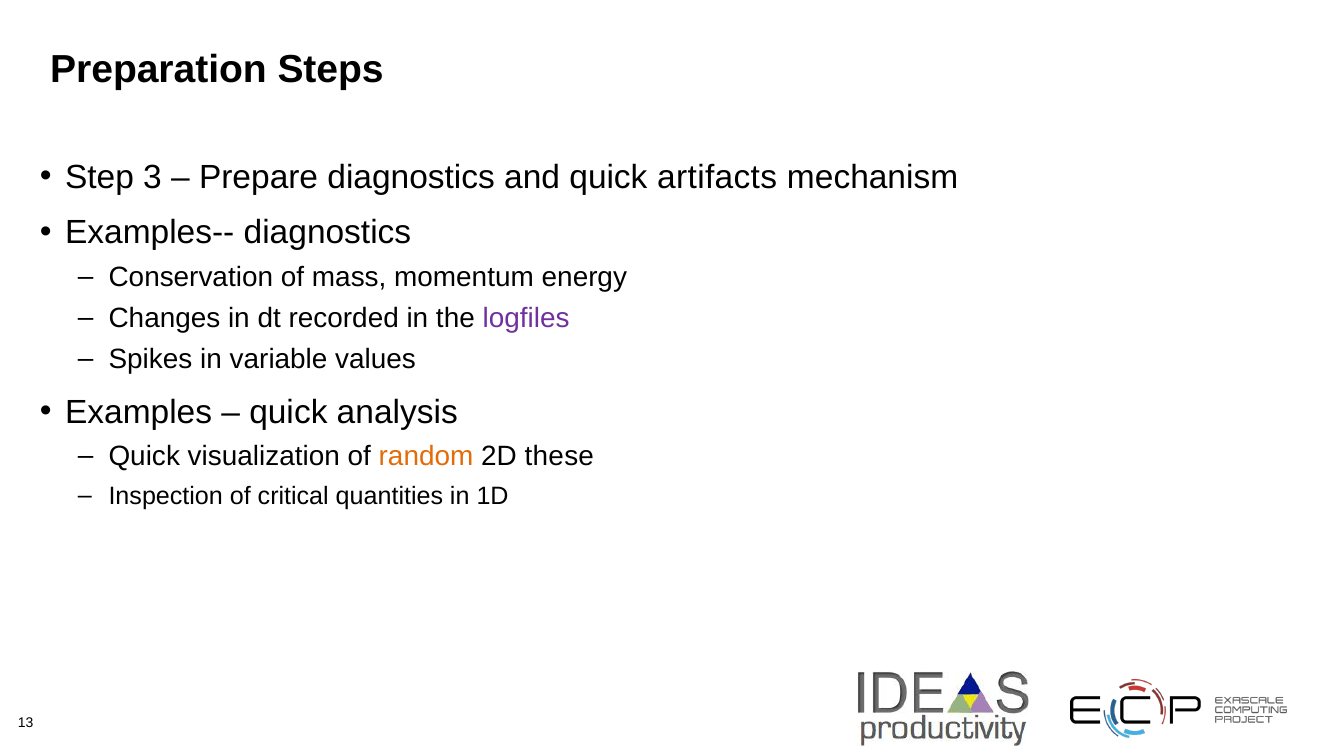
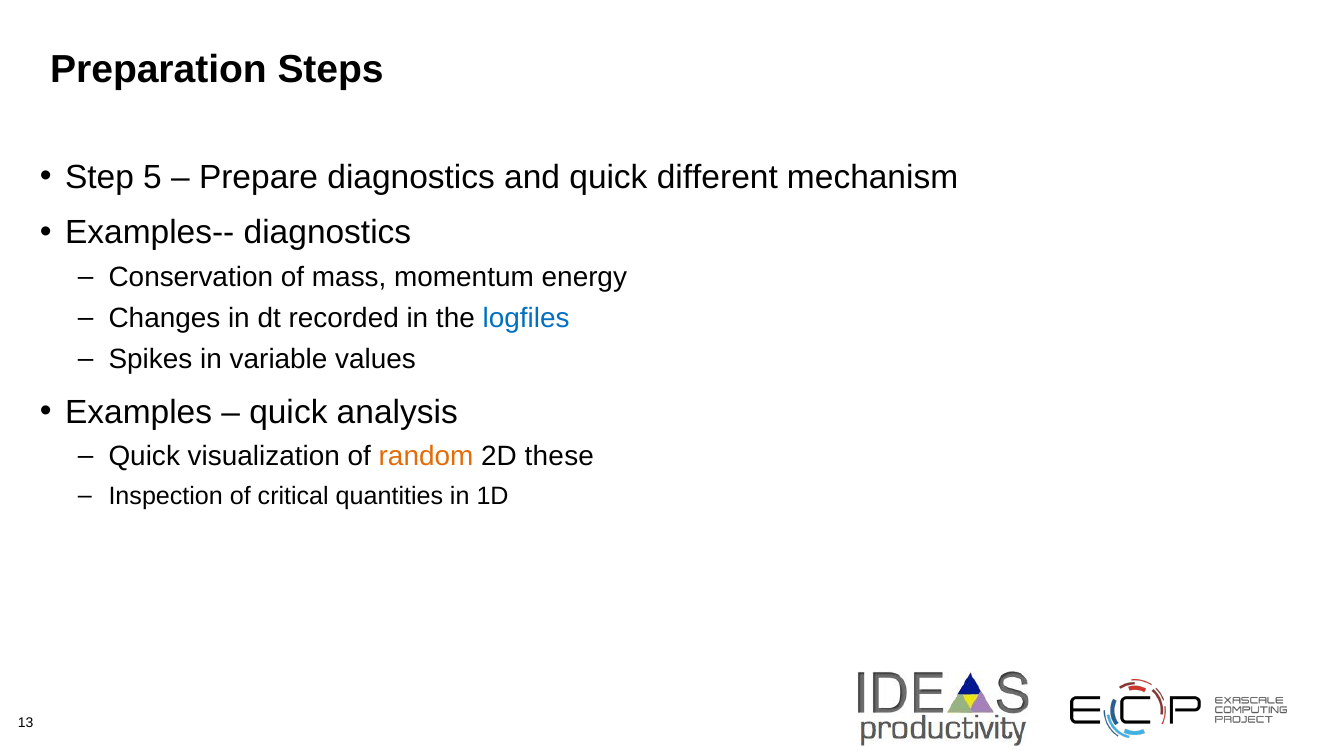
3: 3 -> 5
artifacts: artifacts -> different
logfiles colour: purple -> blue
